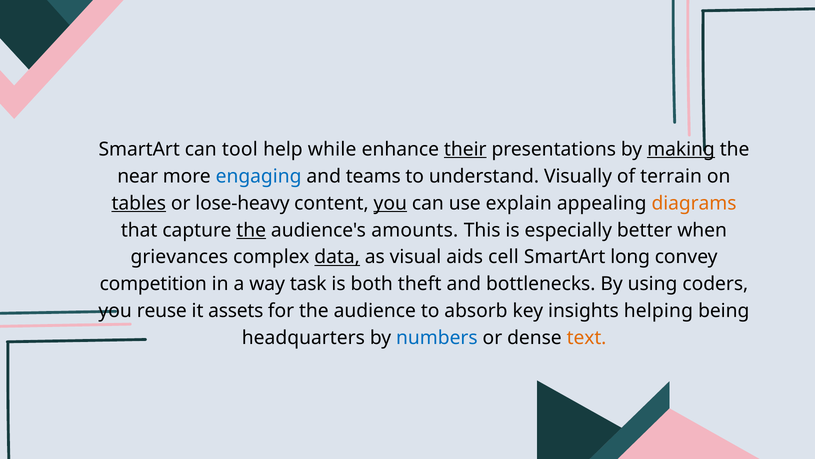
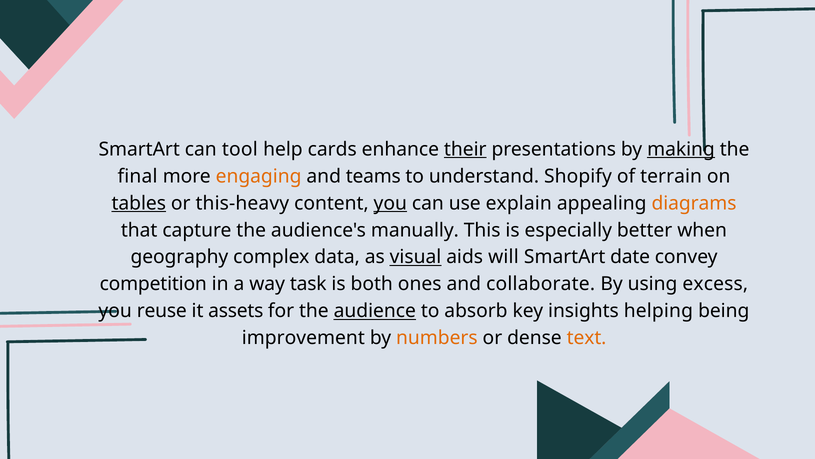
while: while -> cards
near: near -> final
engaging colour: blue -> orange
Visually: Visually -> Shopify
lose-heavy: lose-heavy -> this-heavy
the at (251, 230) underline: present -> none
amounts: amounts -> manually
grievances: grievances -> geography
data underline: present -> none
visual underline: none -> present
cell: cell -> will
long: long -> date
theft: theft -> ones
bottlenecks: bottlenecks -> collaborate
coders: coders -> excess
audience underline: none -> present
headquarters: headquarters -> improvement
numbers colour: blue -> orange
